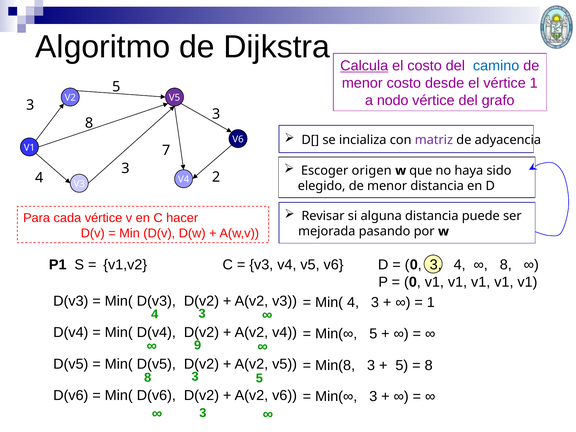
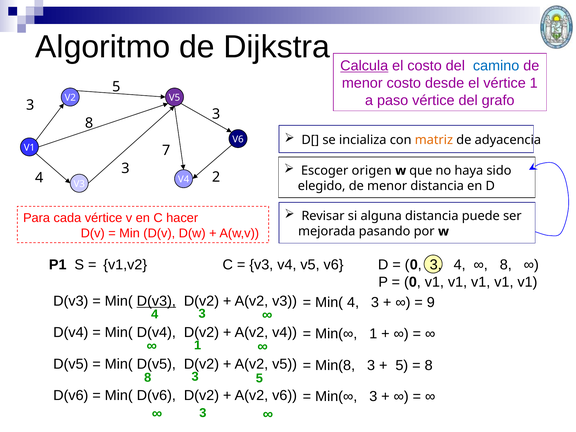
nodo: nodo -> paso
matriz colour: purple -> orange
D(v3 at (156, 301) underline: none -> present
1 at (431, 302): 1 -> 9
Min(∞ 5: 5 -> 1
9 at (198, 345): 9 -> 1
